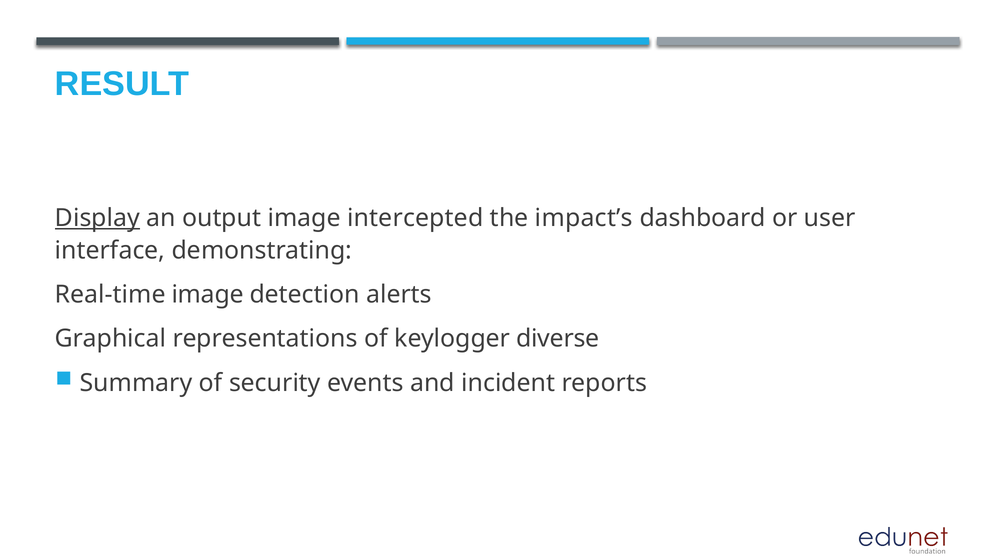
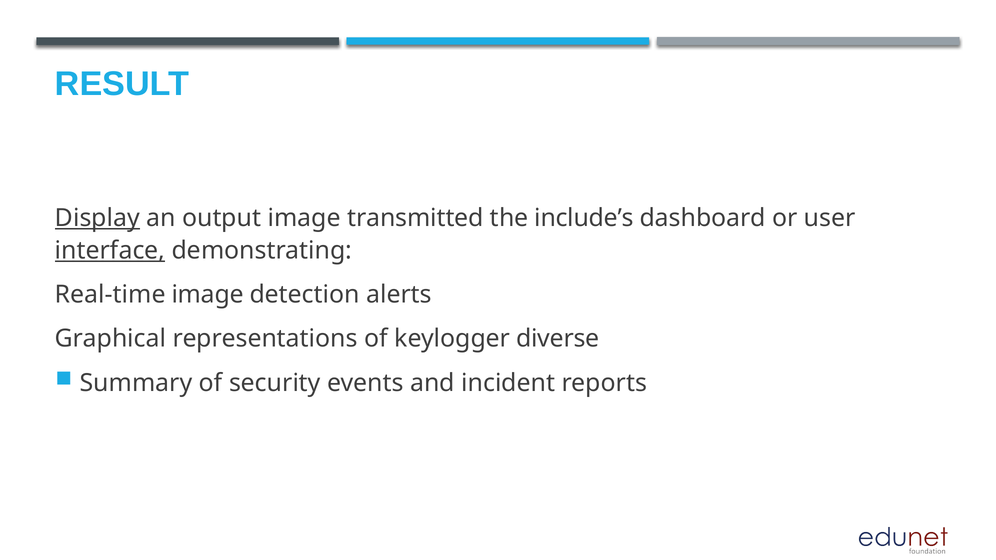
intercepted: intercepted -> transmitted
impact’s: impact’s -> include’s
interface underline: none -> present
